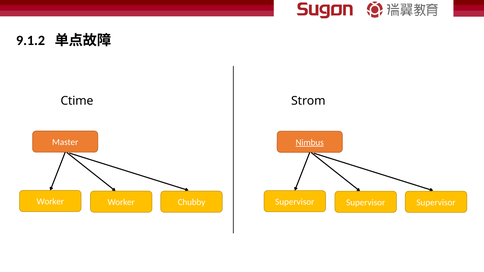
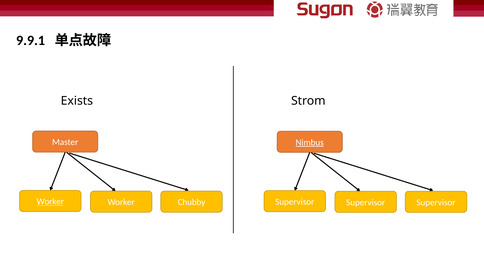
9.1.2: 9.1.2 -> 9.9.1
Ctime: Ctime -> Exists
Worker at (50, 202) underline: none -> present
